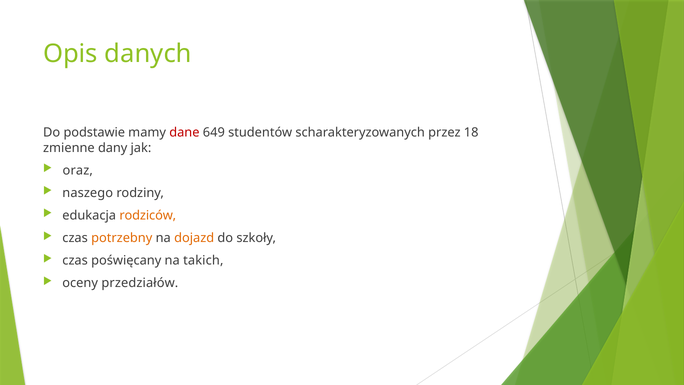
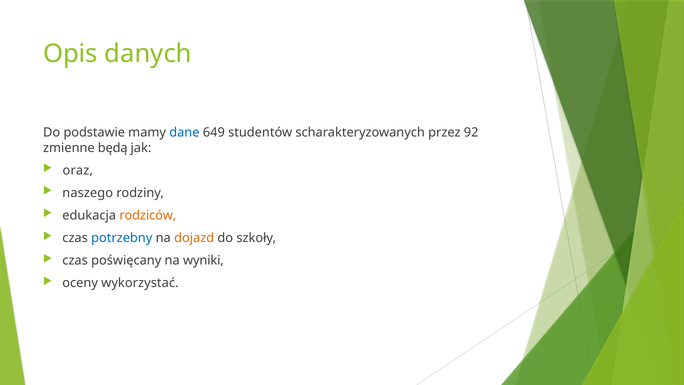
dane colour: red -> blue
18: 18 -> 92
dany: dany -> będą
potrzebny colour: orange -> blue
takich: takich -> wyniki
przedziałów: przedziałów -> wykorzystać
